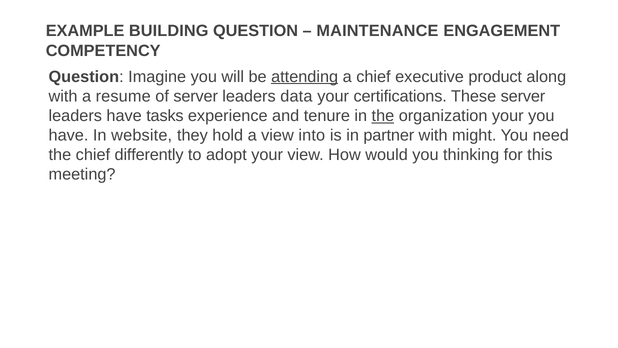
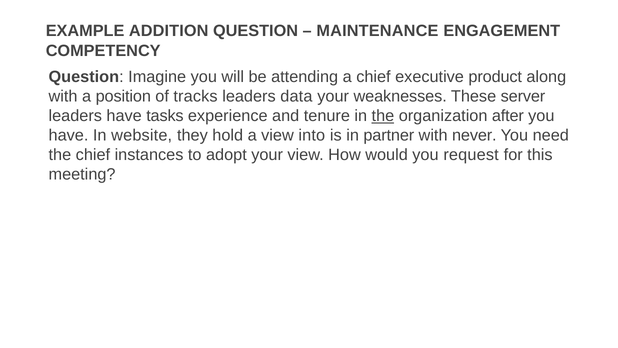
BUILDING: BUILDING -> ADDITION
attending underline: present -> none
resume: resume -> position
of server: server -> tracks
certifications: certifications -> weaknesses
organization your: your -> after
might: might -> never
differently: differently -> instances
thinking: thinking -> request
